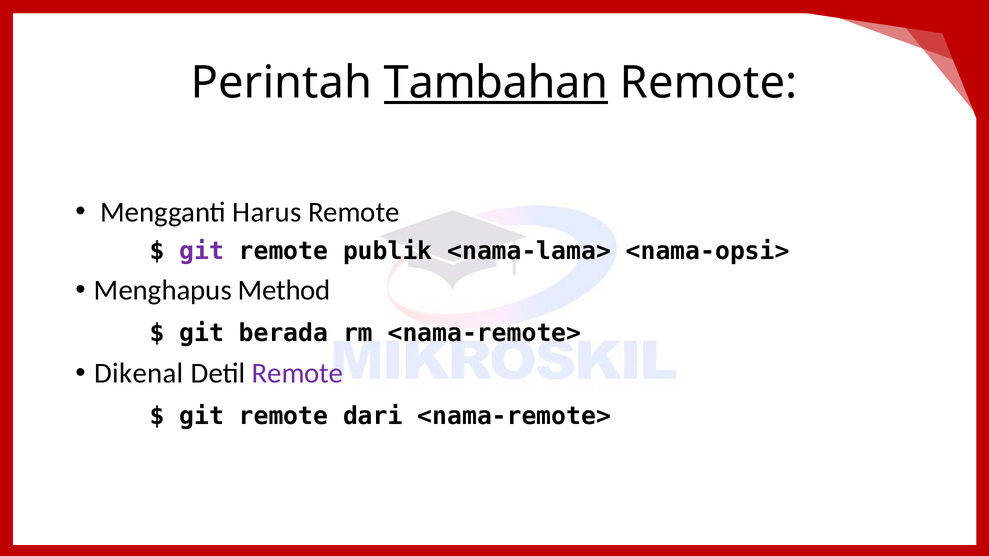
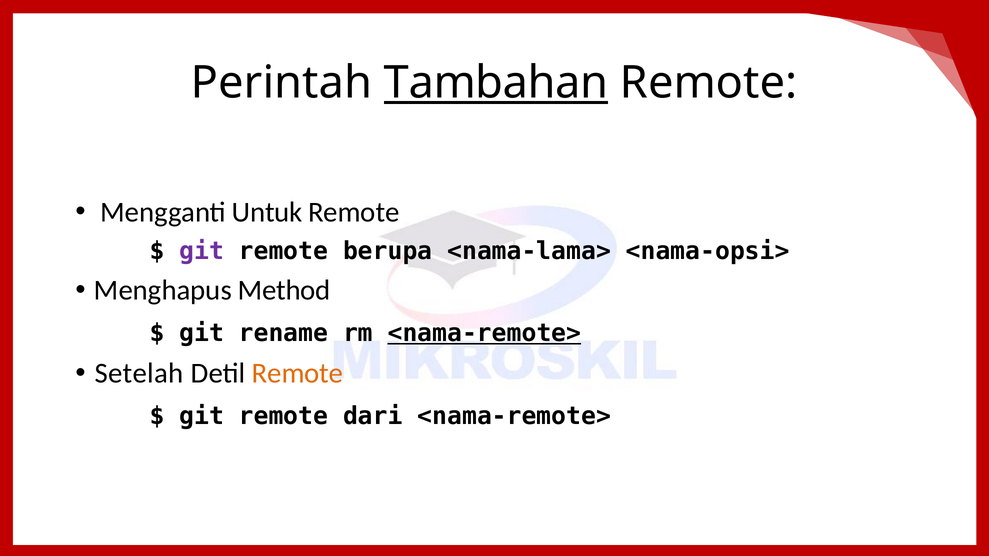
Harus: Harus -> Untuk
publik: publik -> berupa
berada: berada -> rename
<nama-remote> at (484, 333) underline: none -> present
Dikenal: Dikenal -> Setelah
Remote at (298, 374) colour: purple -> orange
